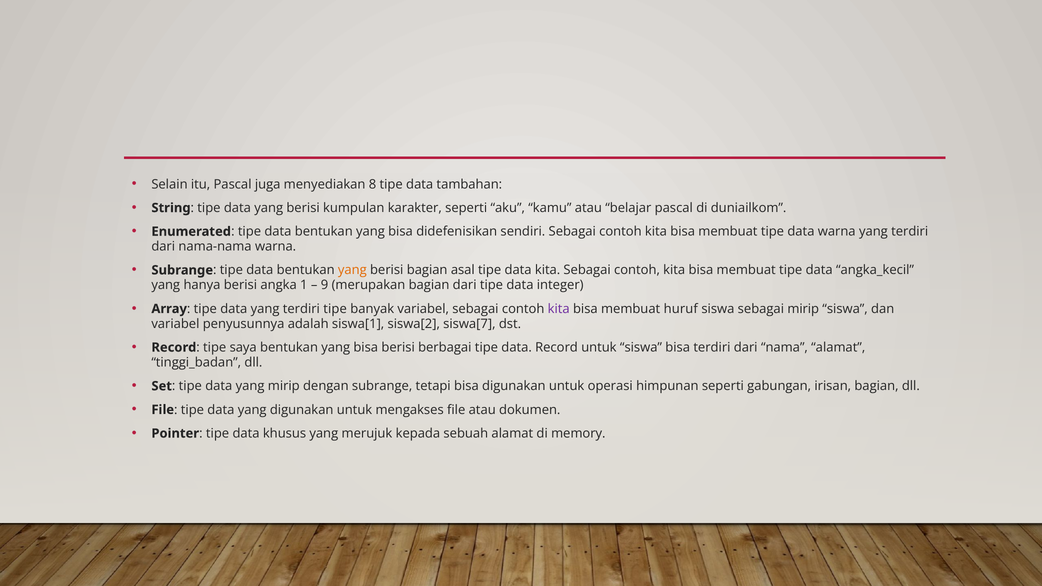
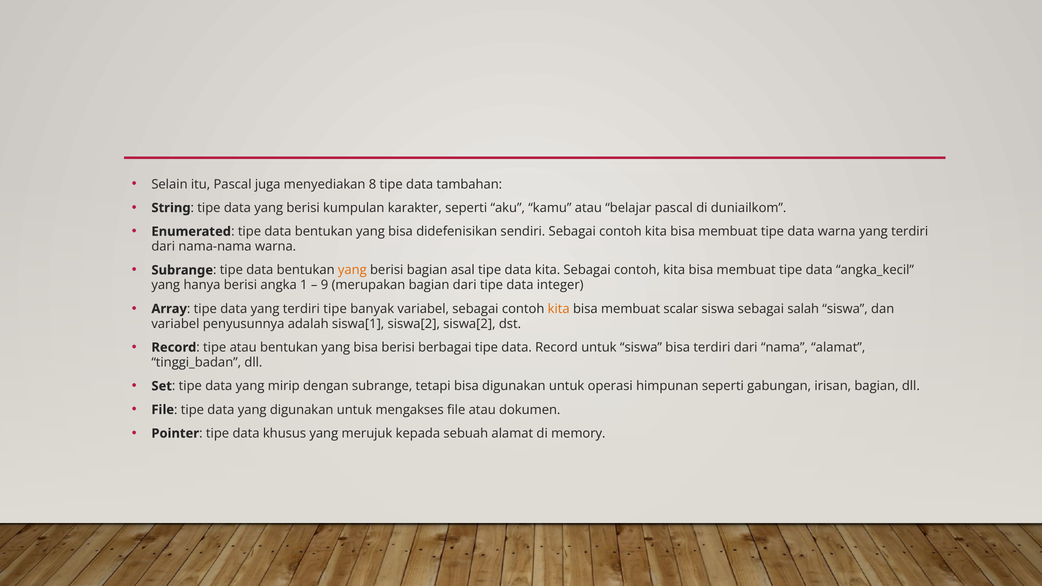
kita at (559, 309) colour: purple -> orange
huruf: huruf -> scalar
sebagai mirip: mirip -> salah
siswa[2 siswa[7: siswa[7 -> siswa[2
tipe saya: saya -> atau
